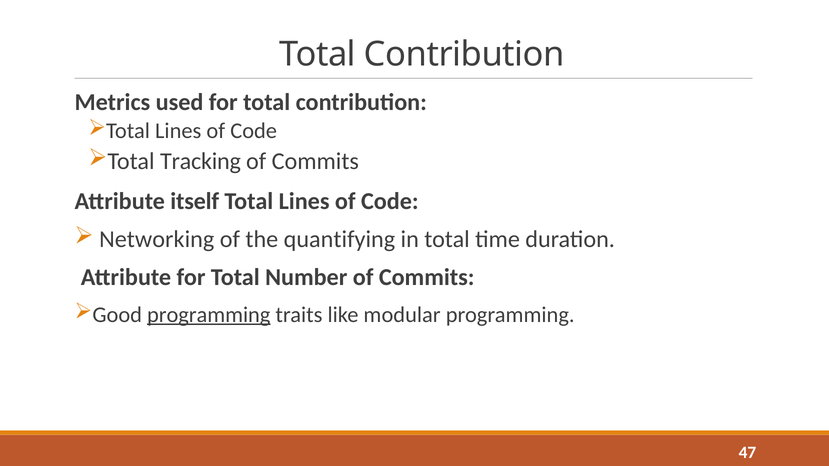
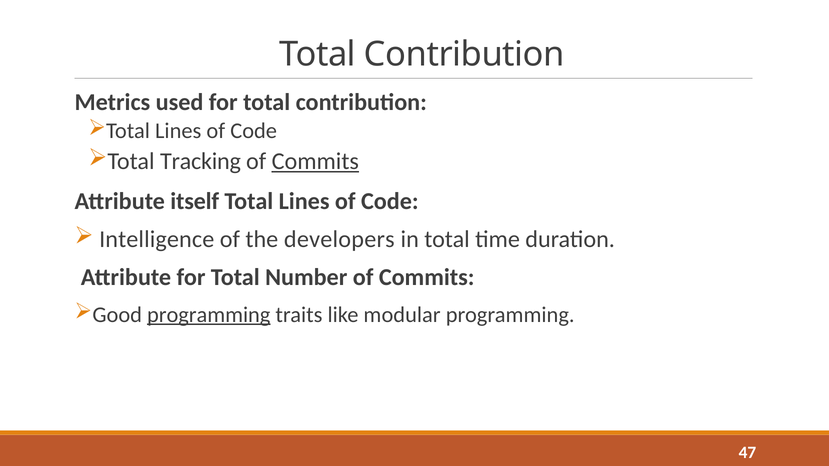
Commits at (315, 161) underline: none -> present
Networking: Networking -> Intelligence
quantifying: quantifying -> developers
